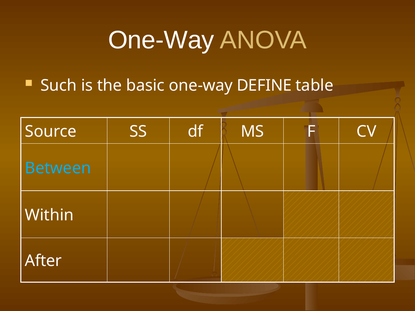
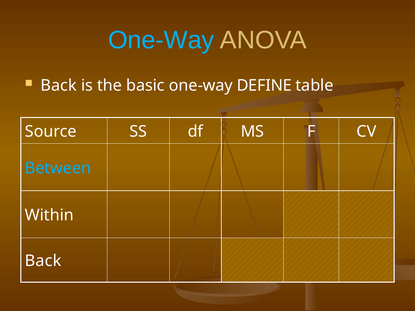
One-Way at (161, 40) colour: white -> light blue
Such at (59, 86): Such -> Back
After at (43, 261): After -> Back
